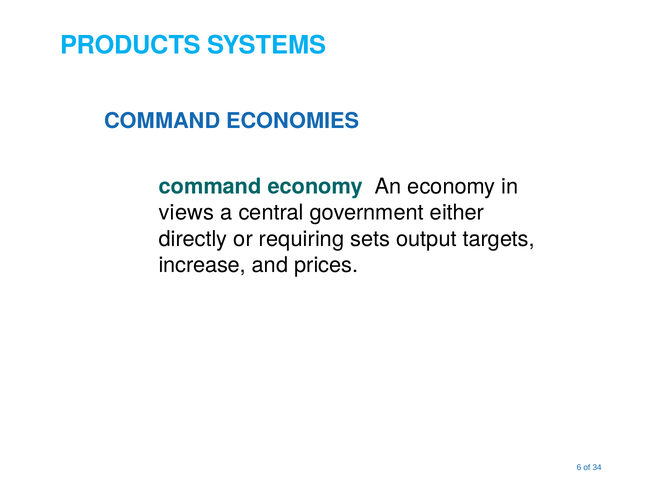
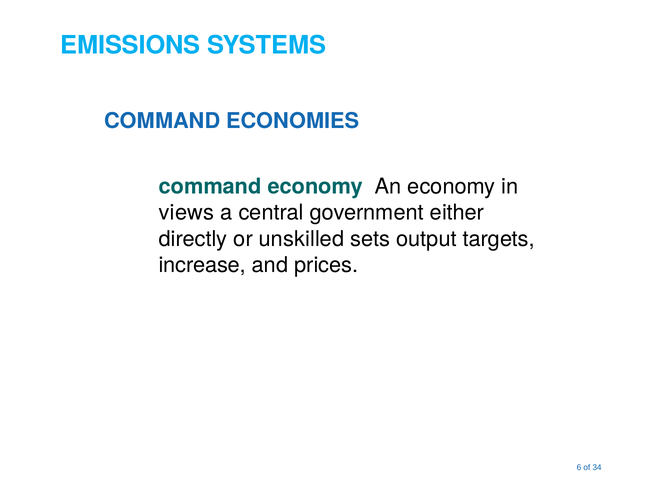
PRODUCTS: PRODUCTS -> EMISSIONS
requiring: requiring -> unskilled
